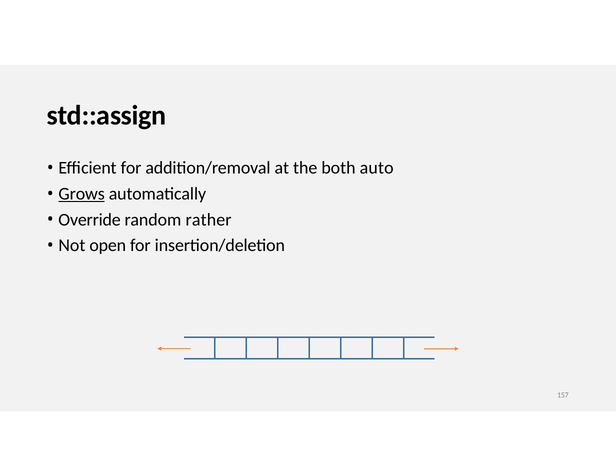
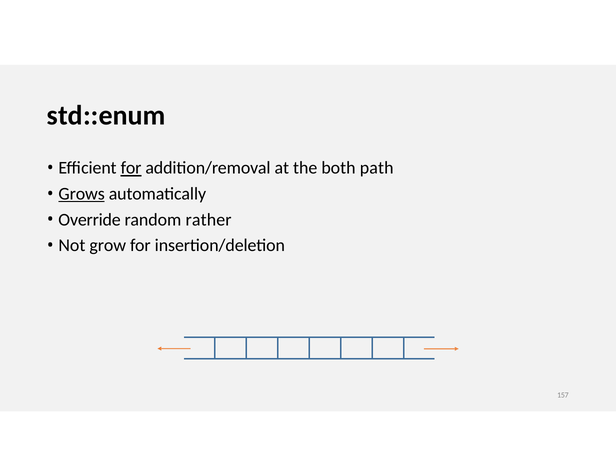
std::assign: std::assign -> std::enum
for at (131, 168) underline: none -> present
auto: auto -> path
open: open -> grow
